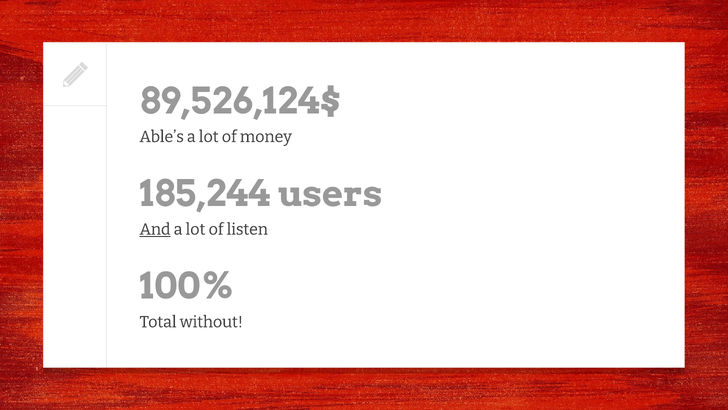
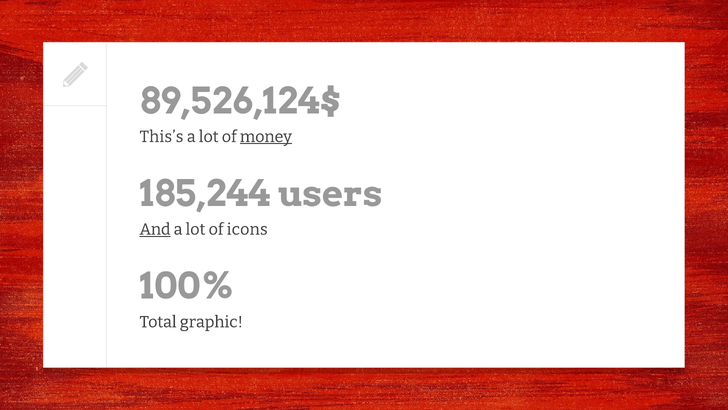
Able’s: Able’s -> This’s
money underline: none -> present
listen: listen -> icons
without: without -> graphic
